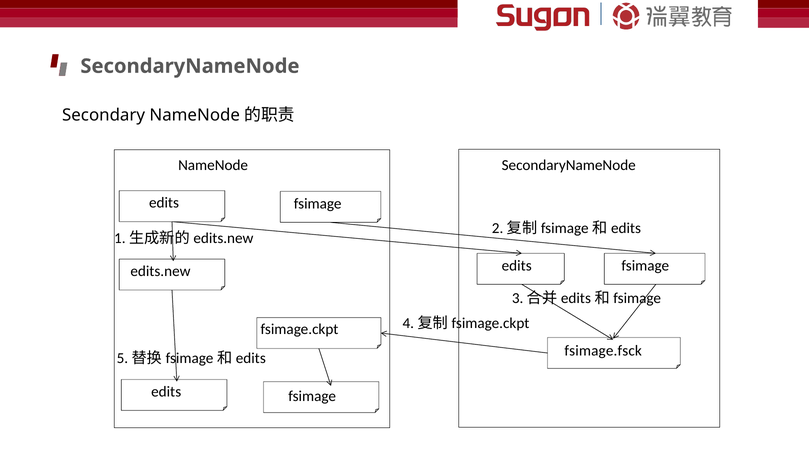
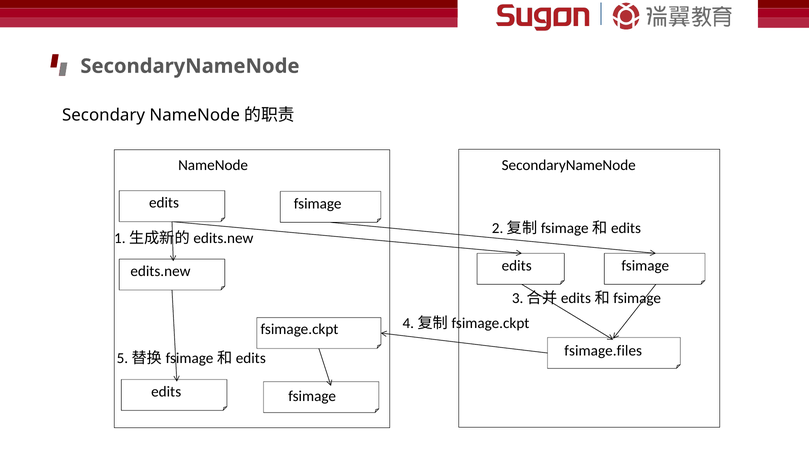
fsimage.fsck: fsimage.fsck -> fsimage.files
